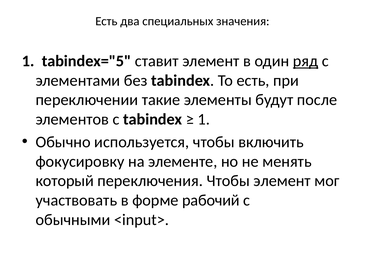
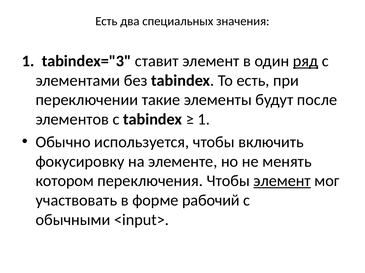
tabindex="5: tabindex="5 -> tabindex="3
который: который -> котором
элемент at (282, 181) underline: none -> present
